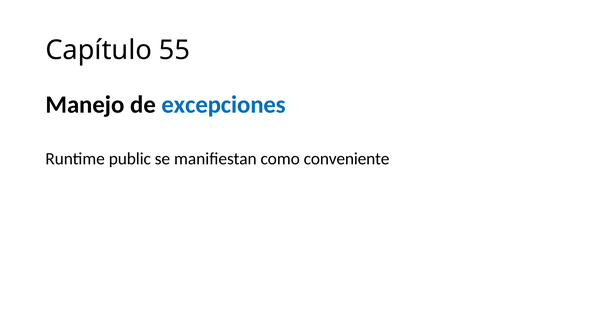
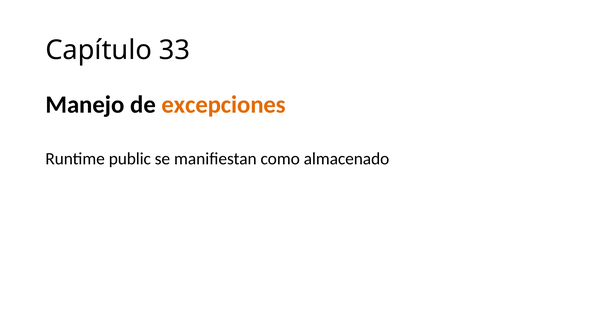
55: 55 -> 33
excepciones colour: blue -> orange
conveniente: conveniente -> almacenado
